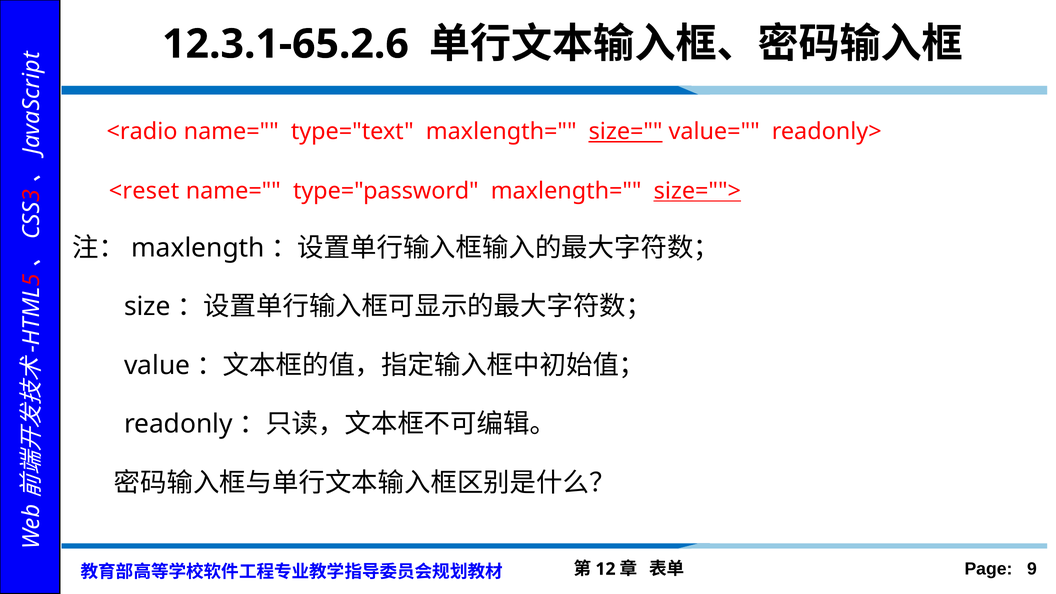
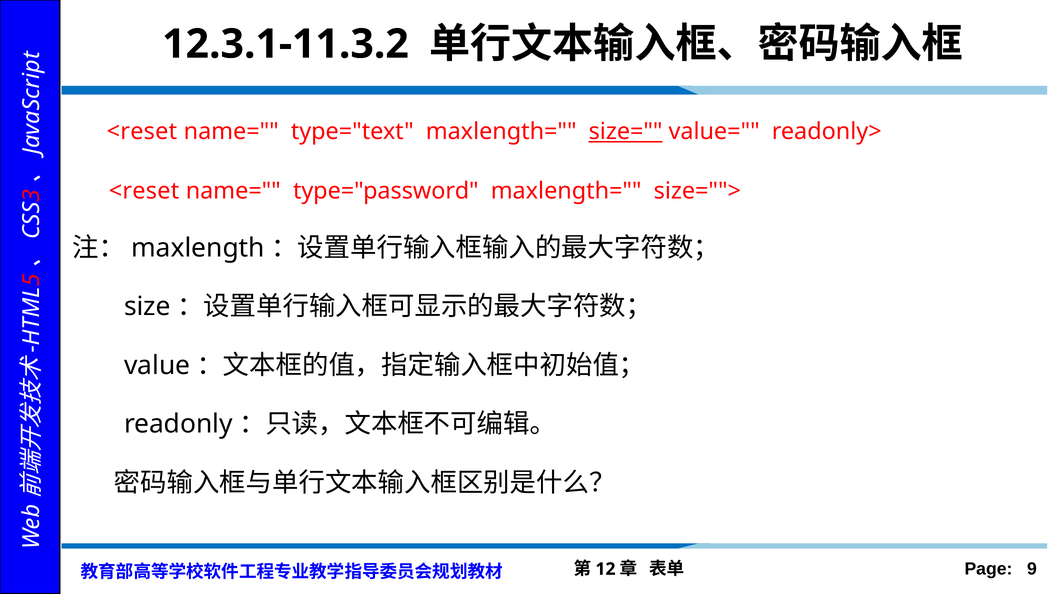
12.3.1-65.2.6: 12.3.1-65.2.6 -> 12.3.1-11.3.2
<radio at (142, 132): <radio -> <reset
size=""> underline: present -> none
